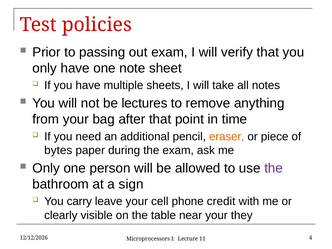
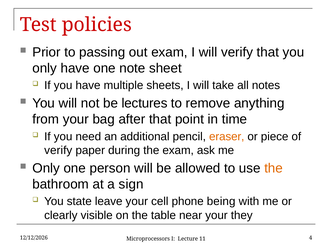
bytes at (58, 150): bytes -> verify
the at (274, 168) colour: purple -> orange
carry: carry -> state
credit: credit -> being
